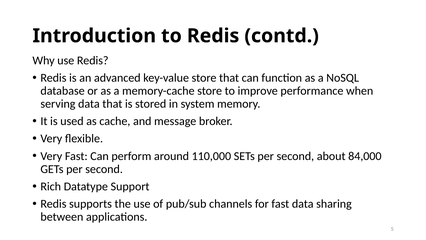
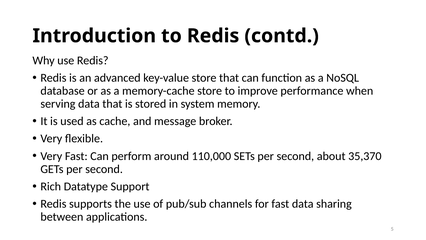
84,000: 84,000 -> 35,370
